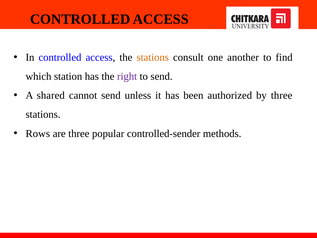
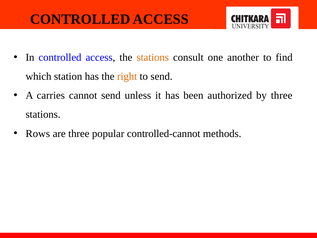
right colour: purple -> orange
shared: shared -> carries
controlled-sender: controlled-sender -> controlled-cannot
